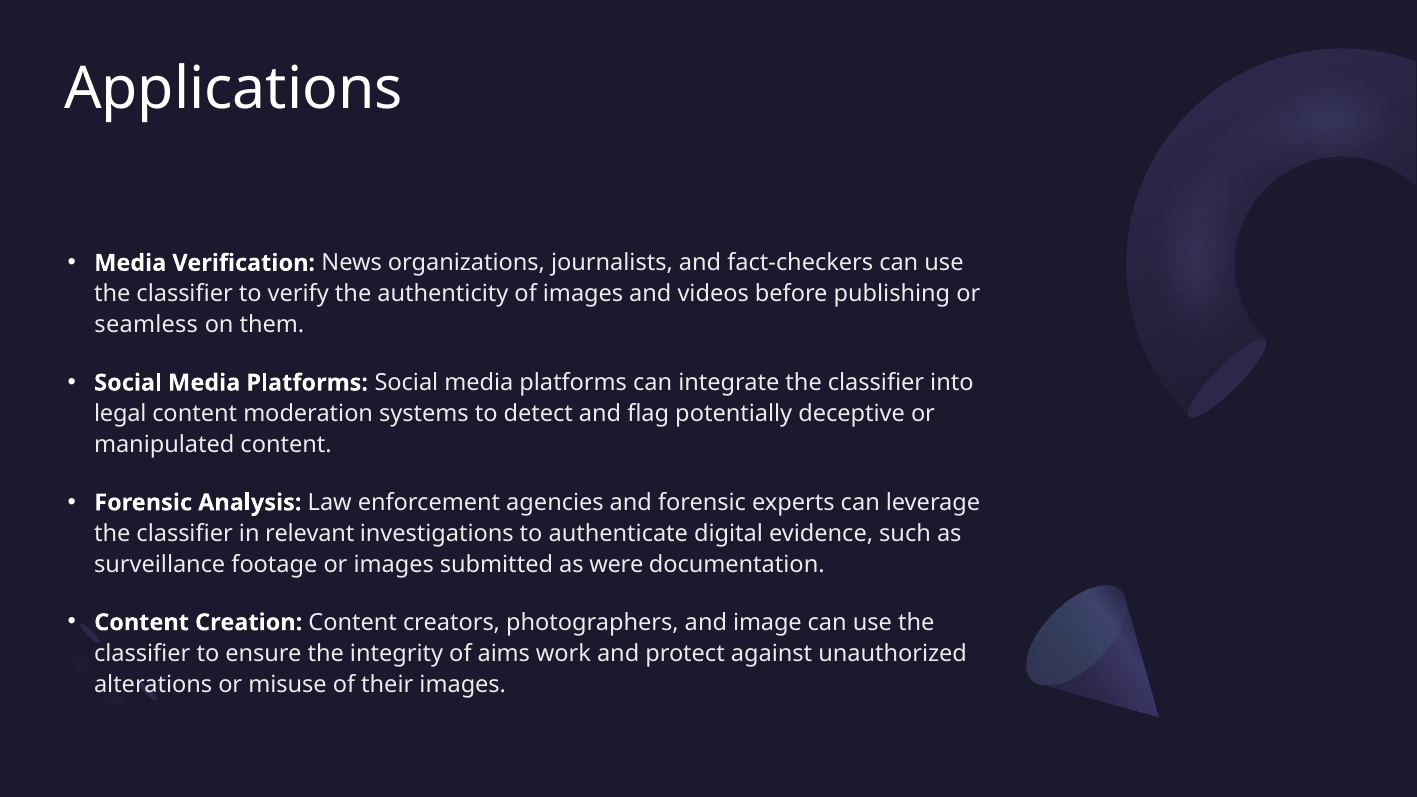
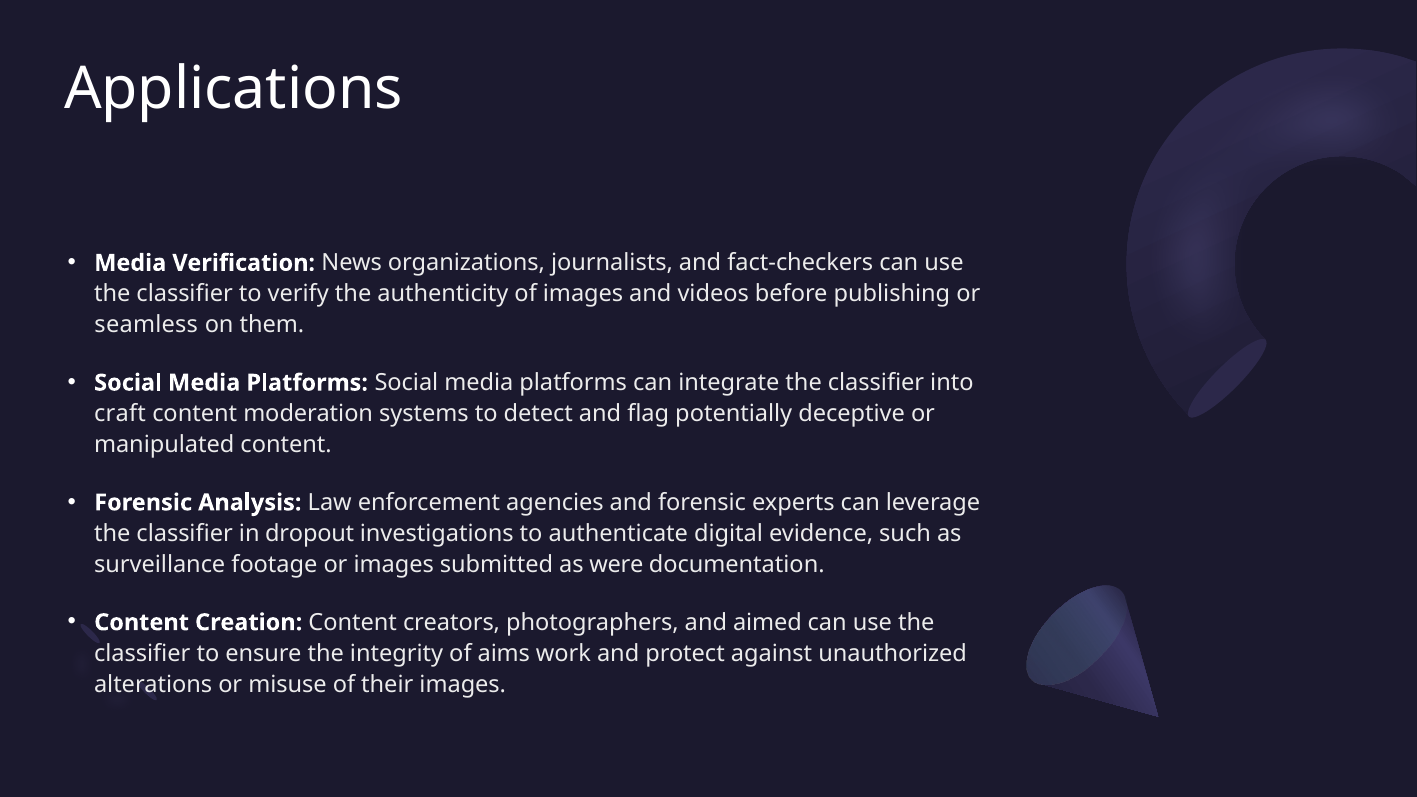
legal: legal -> craft
relevant: relevant -> dropout
image: image -> aimed
